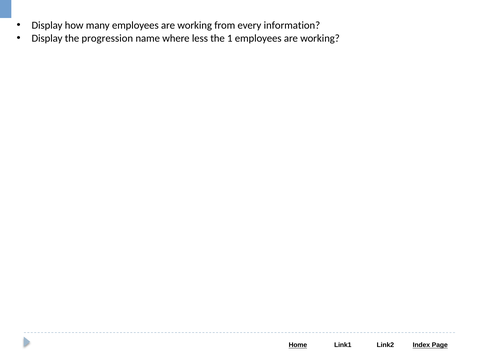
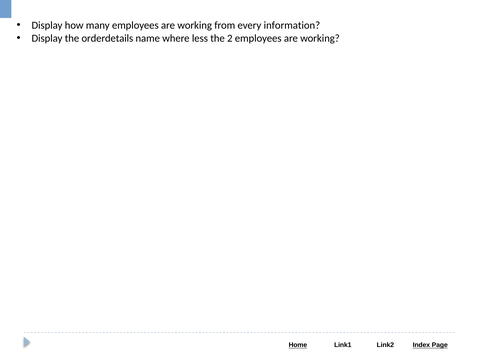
progression: progression -> orderdetails
1: 1 -> 2
